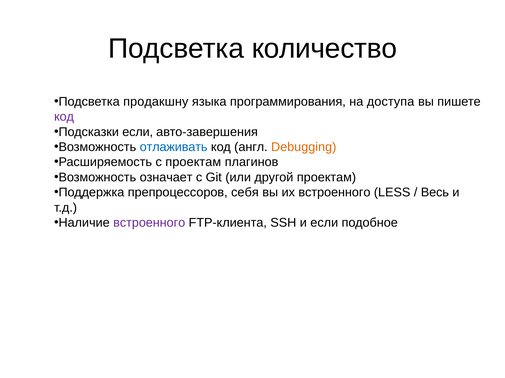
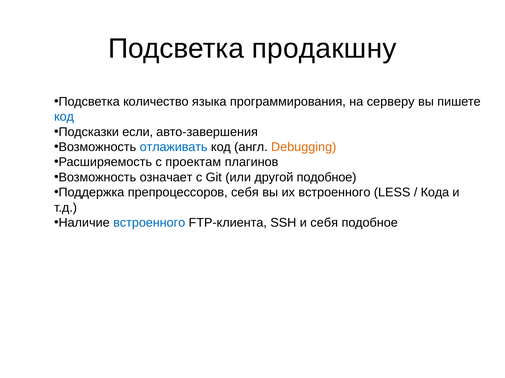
количество: количество -> продакшну
продакшну: продакшну -> количество
доступа: доступа -> серверу
код at (64, 117) colour: purple -> blue
другой проектам: проектам -> подобное
Весь: Весь -> Кода
встроенного at (149, 223) colour: purple -> blue
и если: если -> себя
